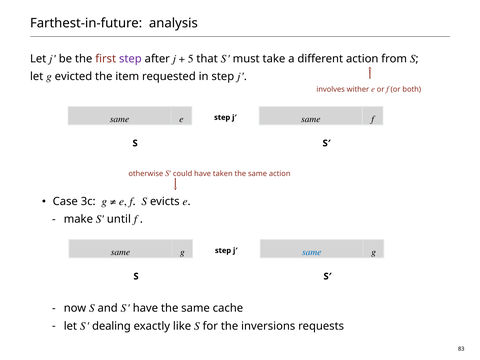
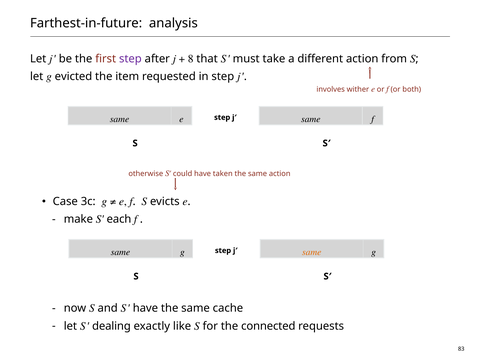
5: 5 -> 8
until: until -> each
same at (312, 252) colour: blue -> orange
inversions: inversions -> connected
